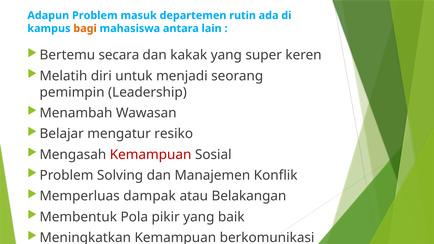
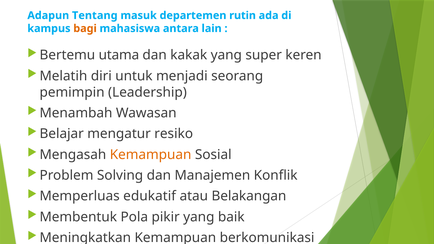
Adapun Problem: Problem -> Tentang
secara: secara -> utama
Kemampuan at (151, 155) colour: red -> orange
dampak: dampak -> edukatif
